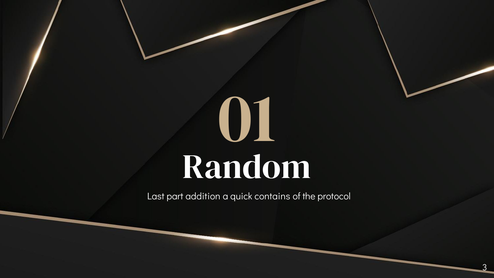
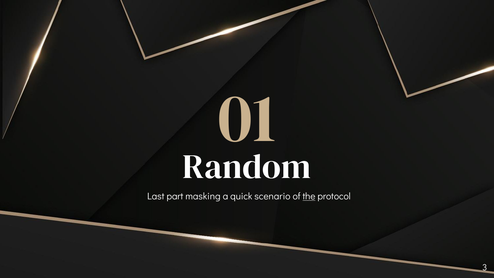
addition: addition -> masking
contains: contains -> scenario
the underline: none -> present
